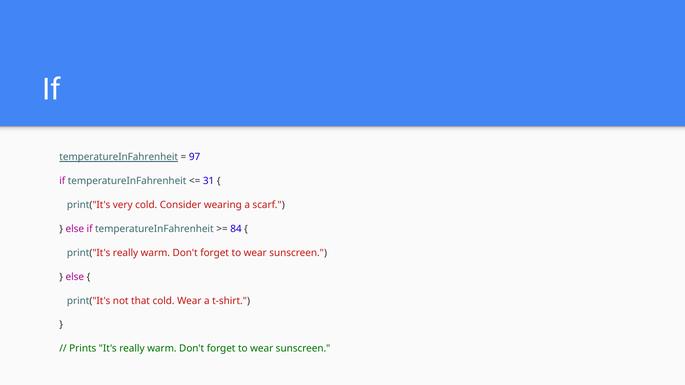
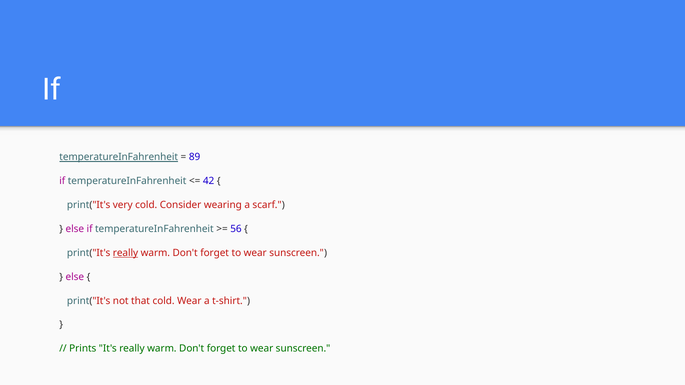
97: 97 -> 89
31: 31 -> 42
84: 84 -> 56
really at (126, 253) underline: none -> present
